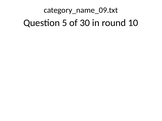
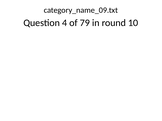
5: 5 -> 4
30: 30 -> 79
